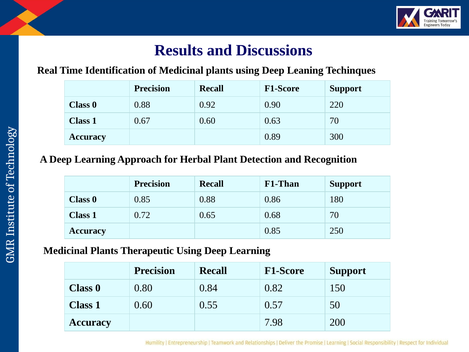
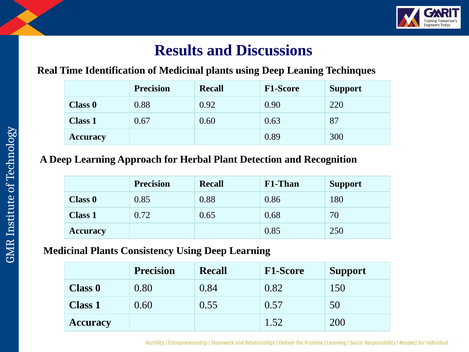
0.63 70: 70 -> 87
Therapeutic: Therapeutic -> Consistency
7.98: 7.98 -> 1.52
